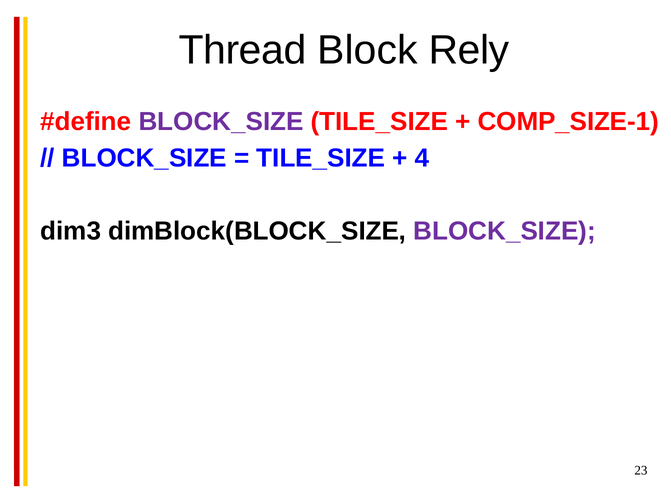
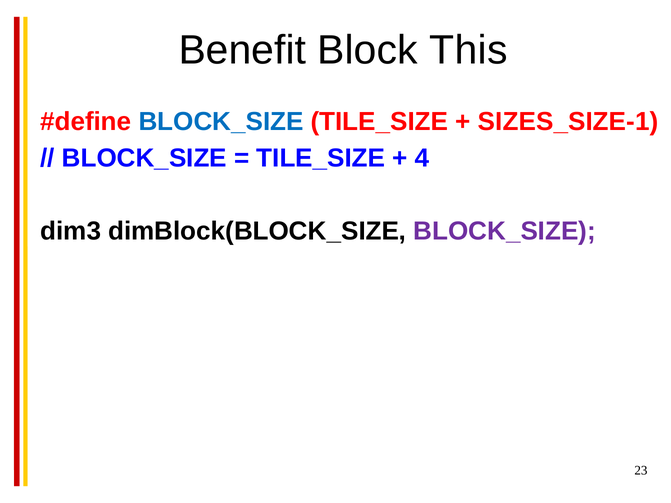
Thread: Thread -> Benefit
Rely: Rely -> This
BLOCK_SIZE at (221, 121) colour: purple -> blue
COMP_SIZE-1: COMP_SIZE-1 -> SIZES_SIZE-1
